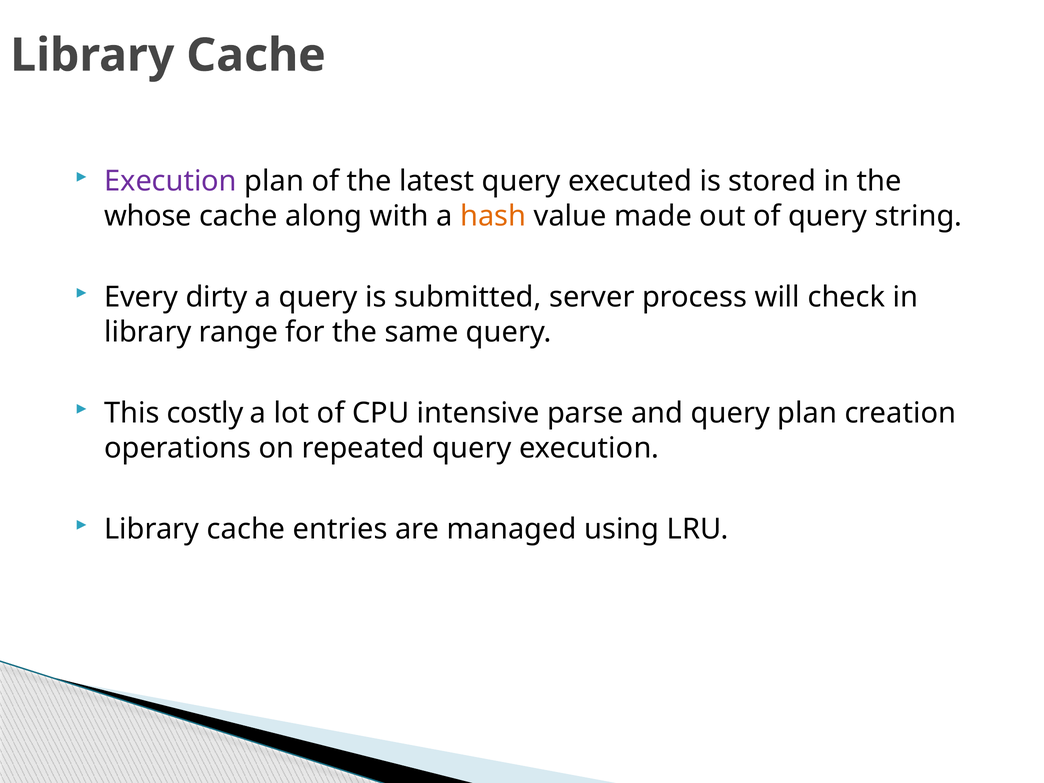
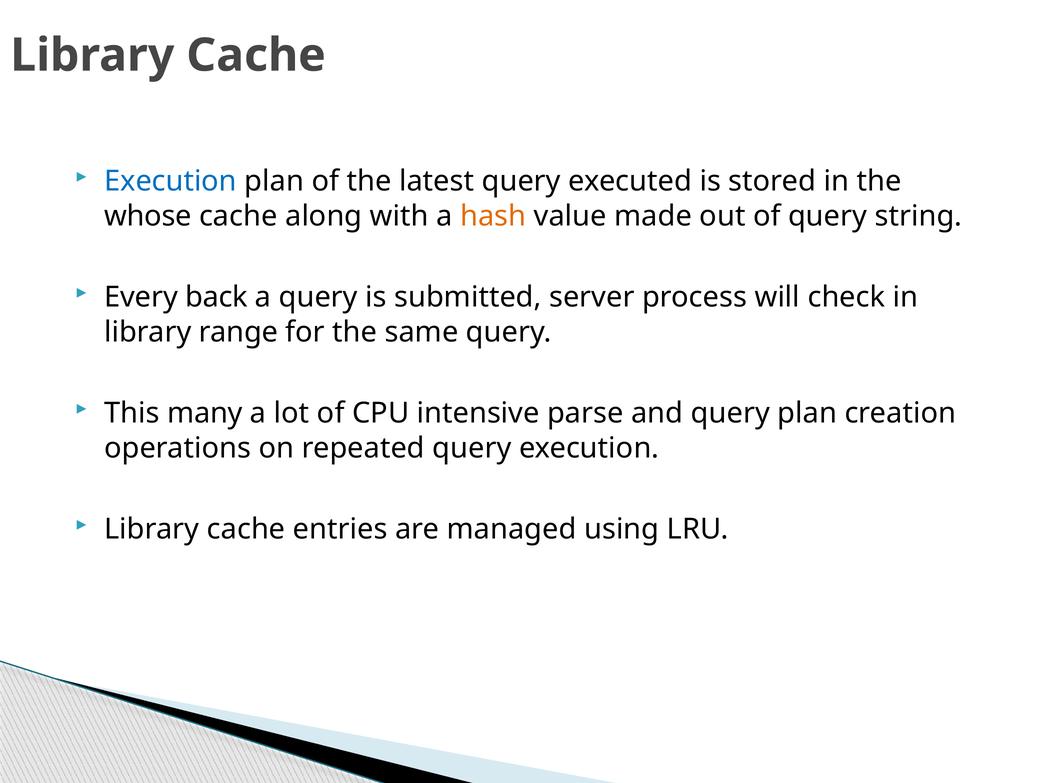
Execution at (171, 181) colour: purple -> blue
dirty: dirty -> back
costly: costly -> many
